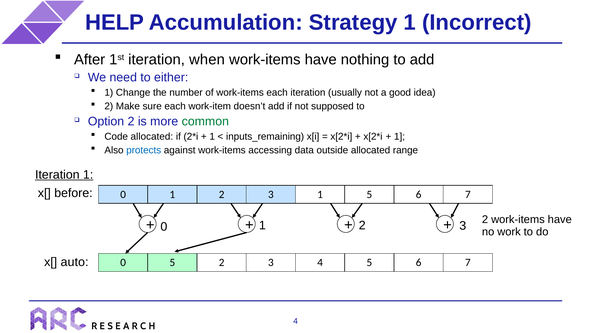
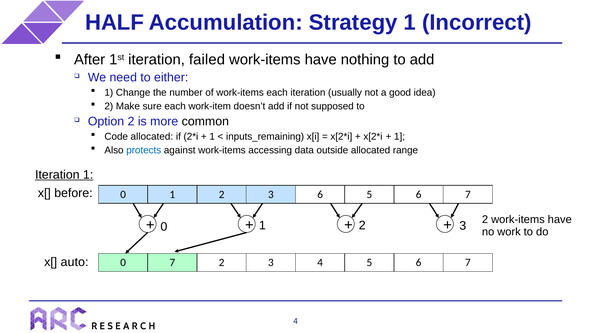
HELP: HELP -> HALF
when: when -> failed
common colour: green -> black
3 1: 1 -> 6
0 5: 5 -> 7
